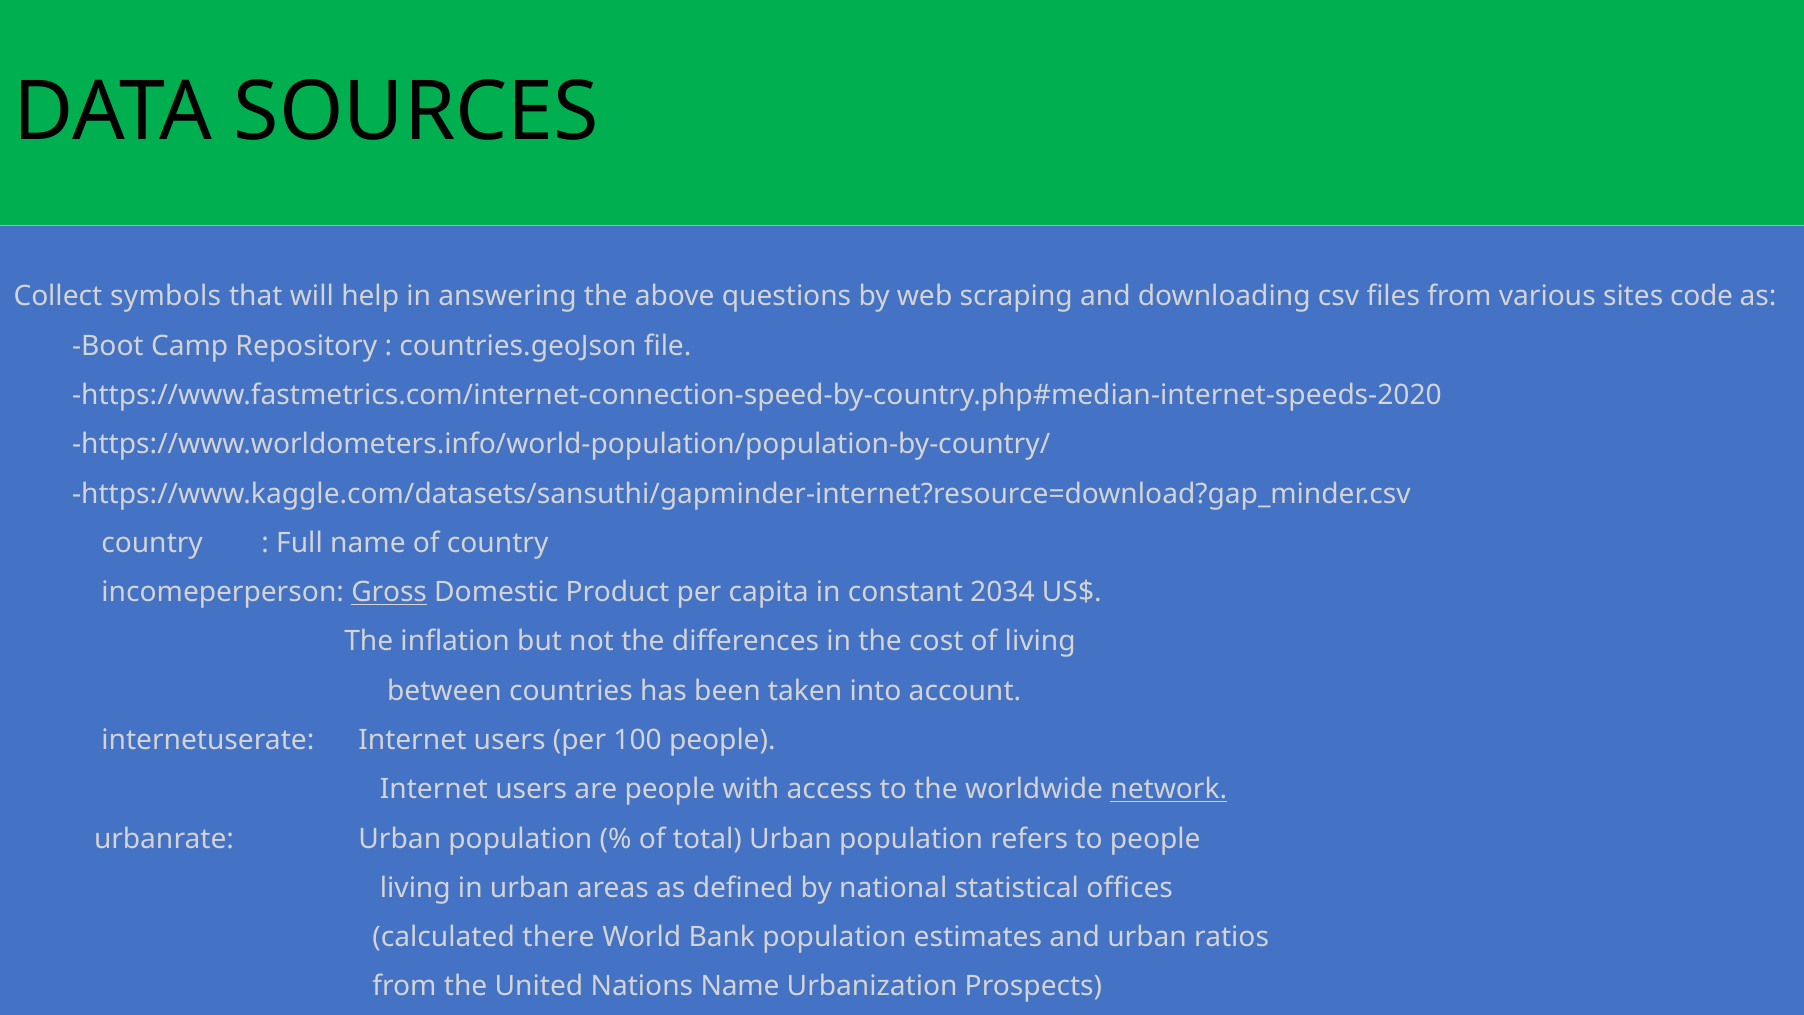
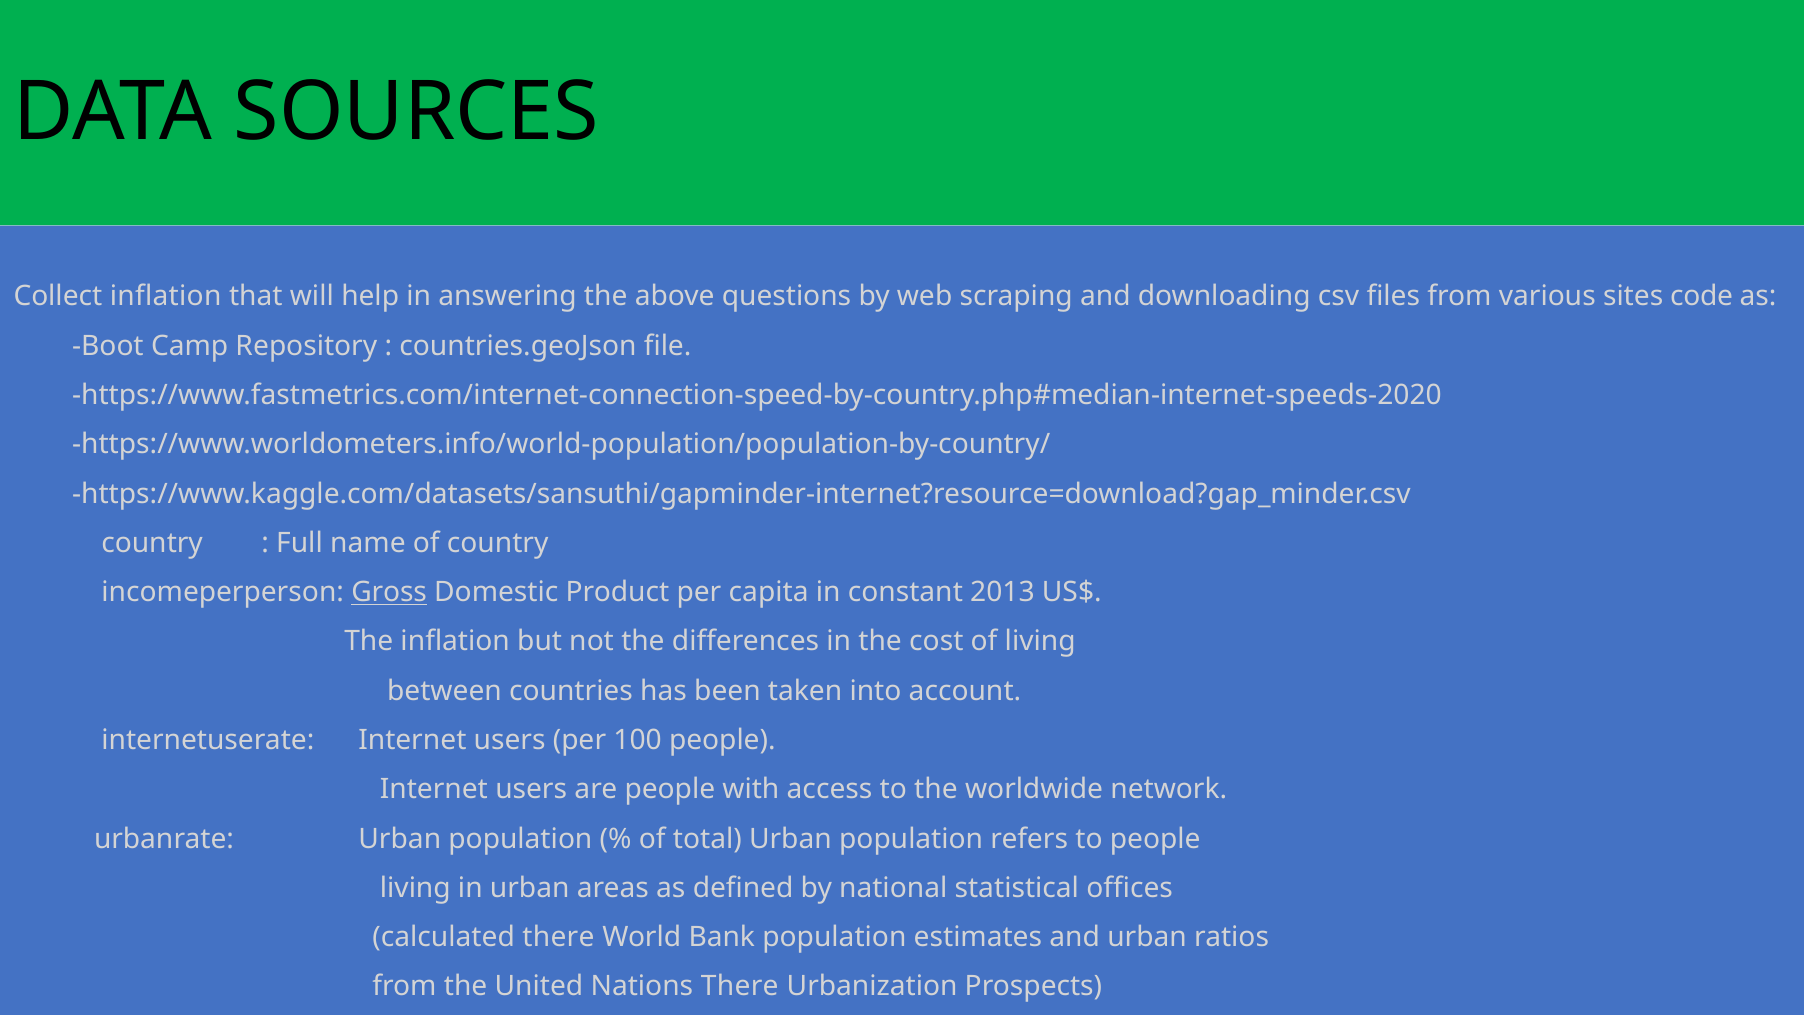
Collect symbols: symbols -> inflation
2034: 2034 -> 2013
network underline: present -> none
Nations Name: Name -> There
